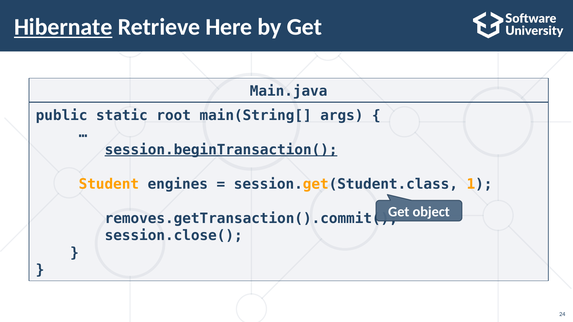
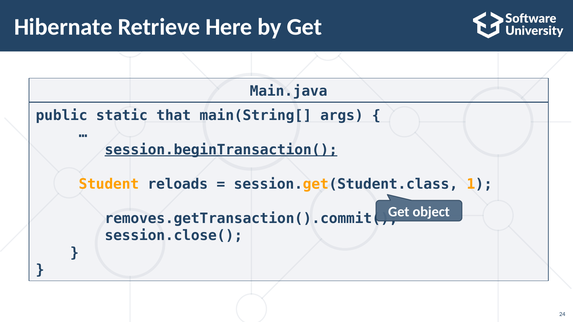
Hibernate underline: present -> none
root: root -> that
engines: engines -> reloads
